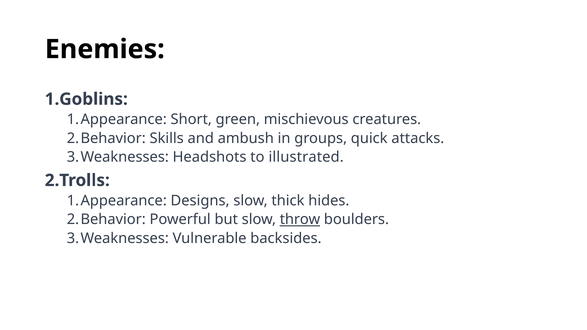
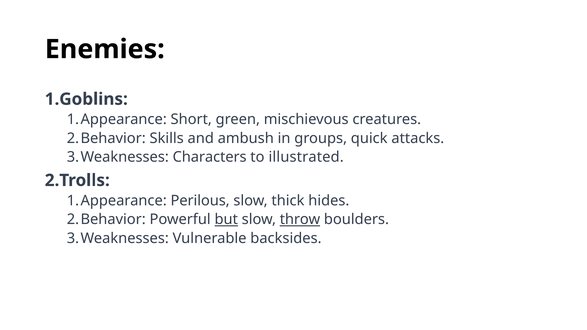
Headshots: Headshots -> Characters
Designs: Designs -> Perilous
but underline: none -> present
